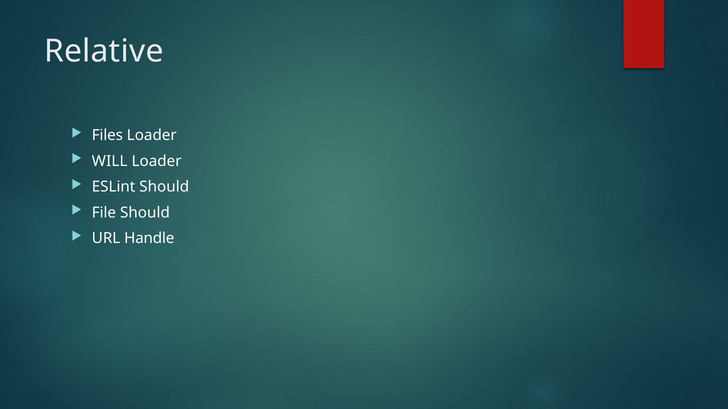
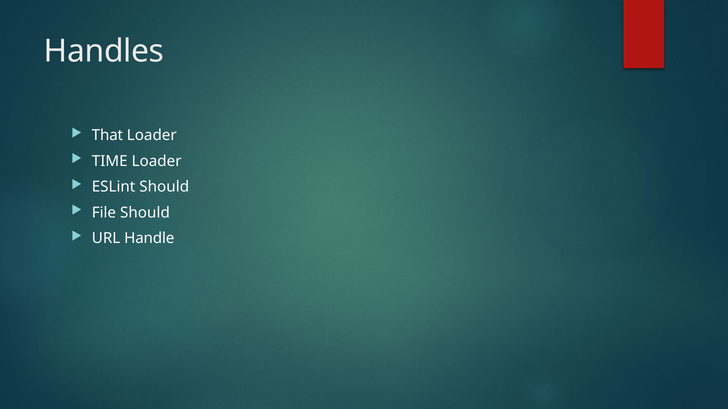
Relative: Relative -> Handles
Files: Files -> That
WILL: WILL -> TIME
